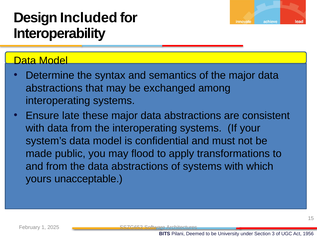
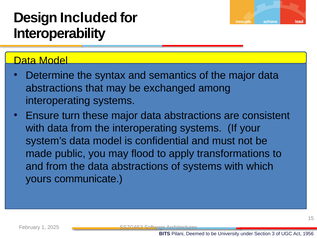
late: late -> turn
unacceptable: unacceptable -> communicate
